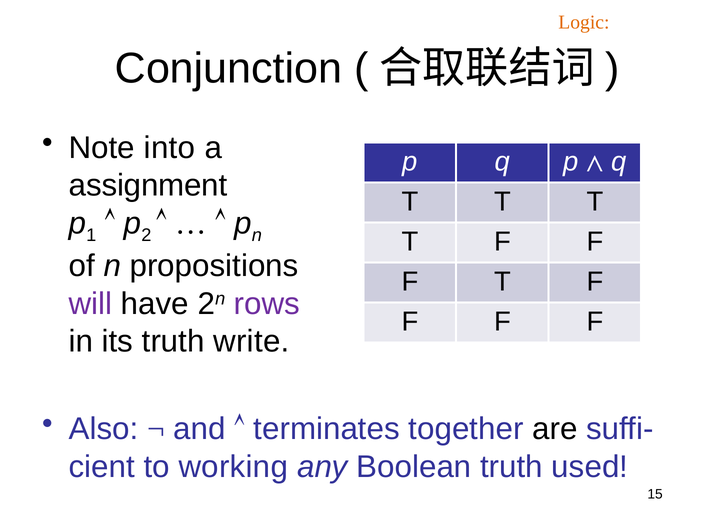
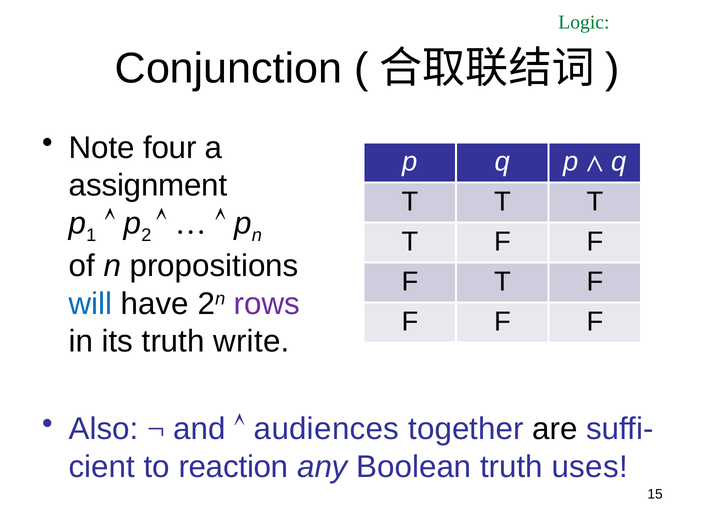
Logic colour: orange -> green
into: into -> four
will colour: purple -> blue
terminates: terminates -> audiences
working: working -> reaction
used: used -> uses
